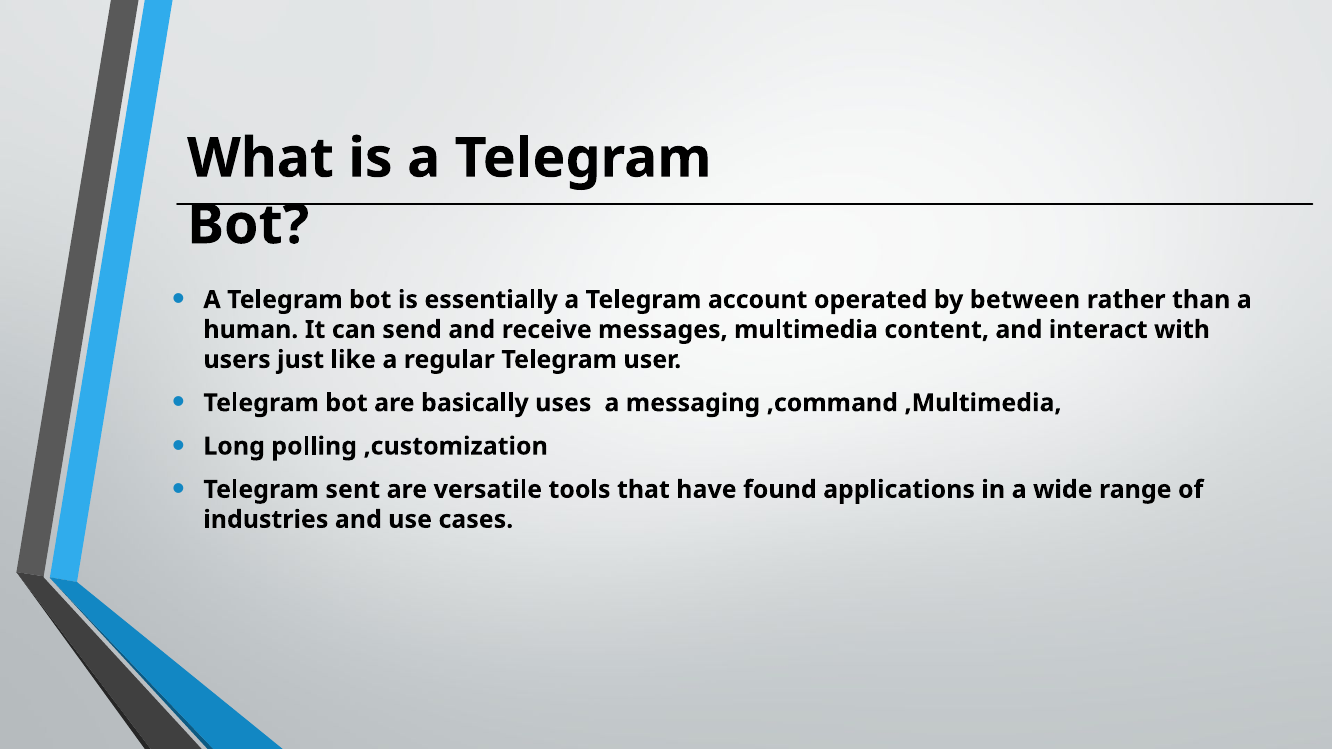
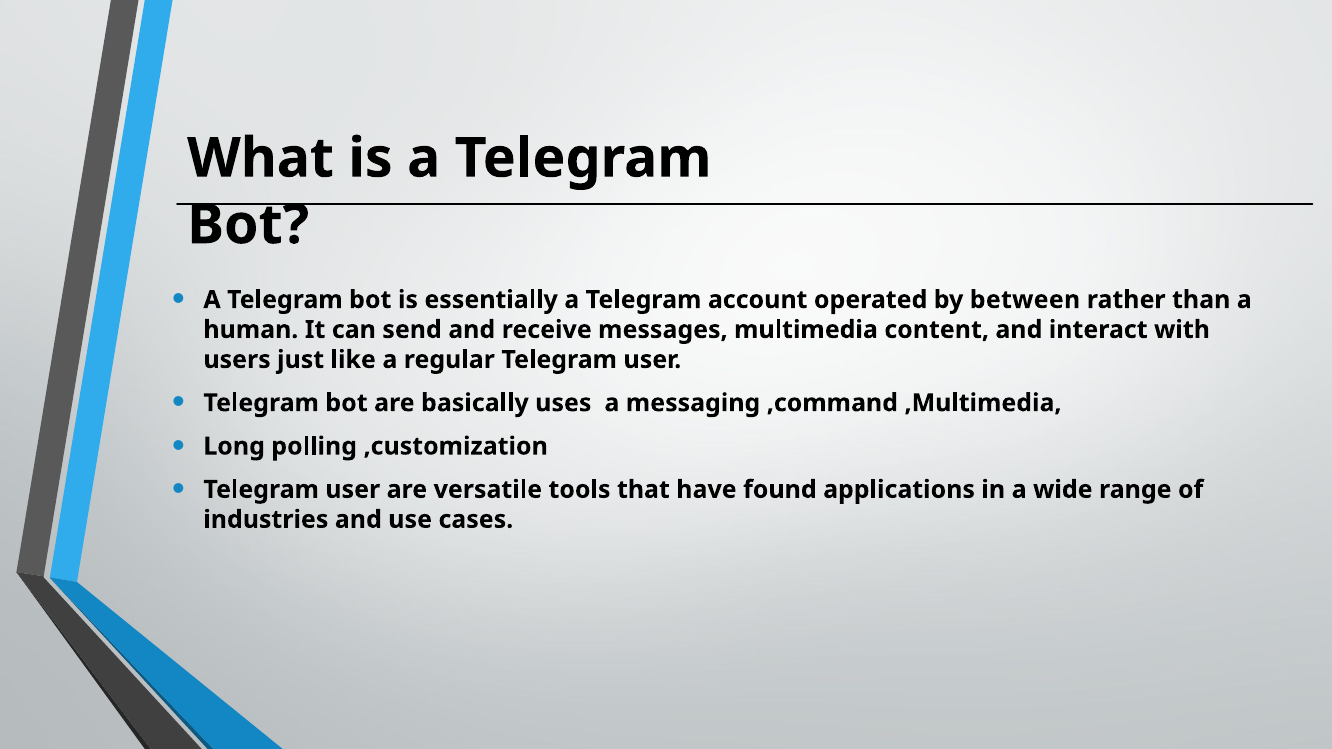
sent at (353, 490): sent -> user
